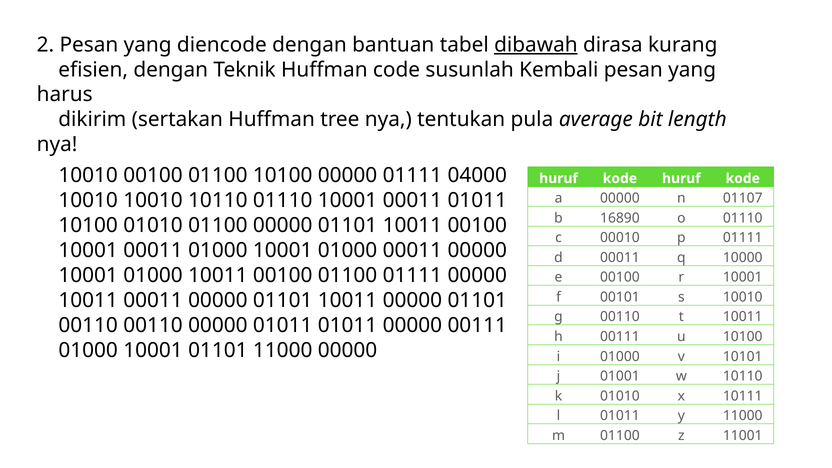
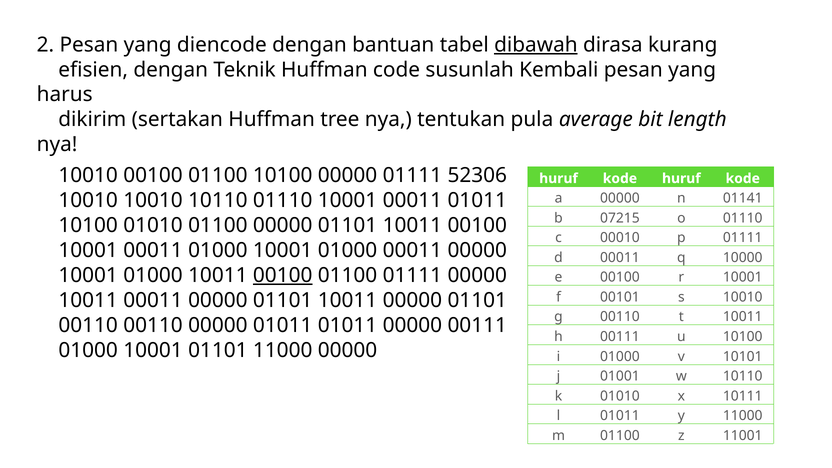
04000: 04000 -> 52306
01107: 01107 -> 01141
16890: 16890 -> 07215
00100 at (283, 275) underline: none -> present
